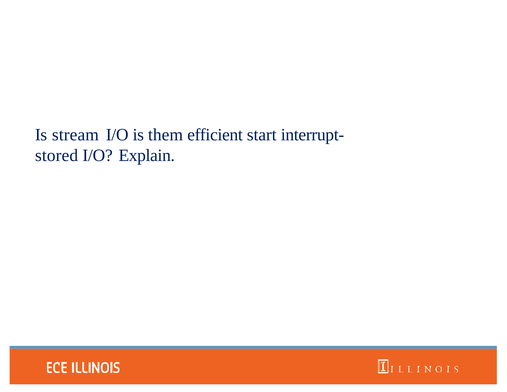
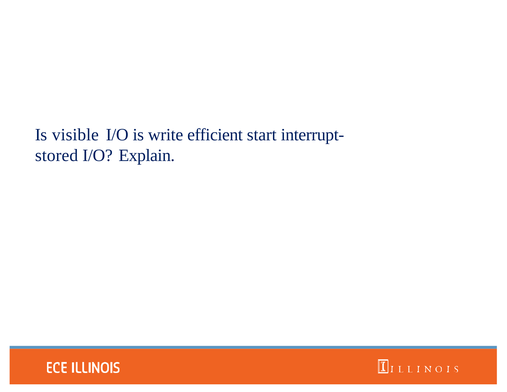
stream: stream -> visible
them: them -> write
